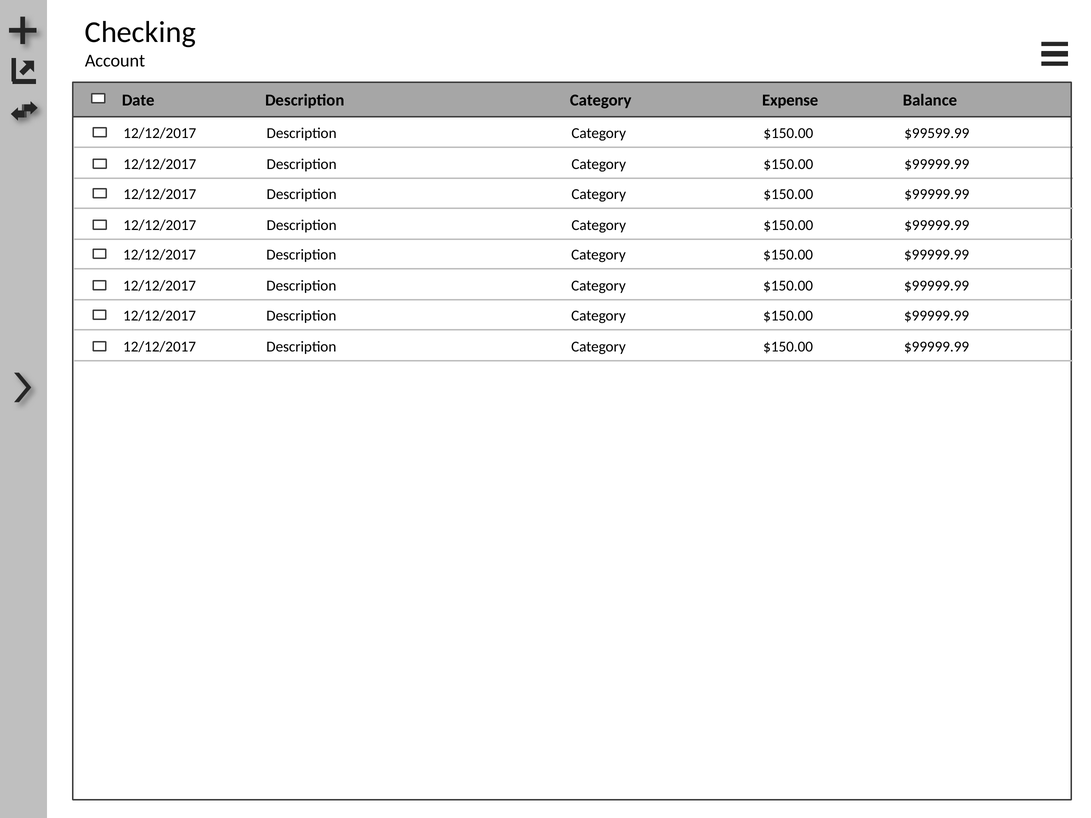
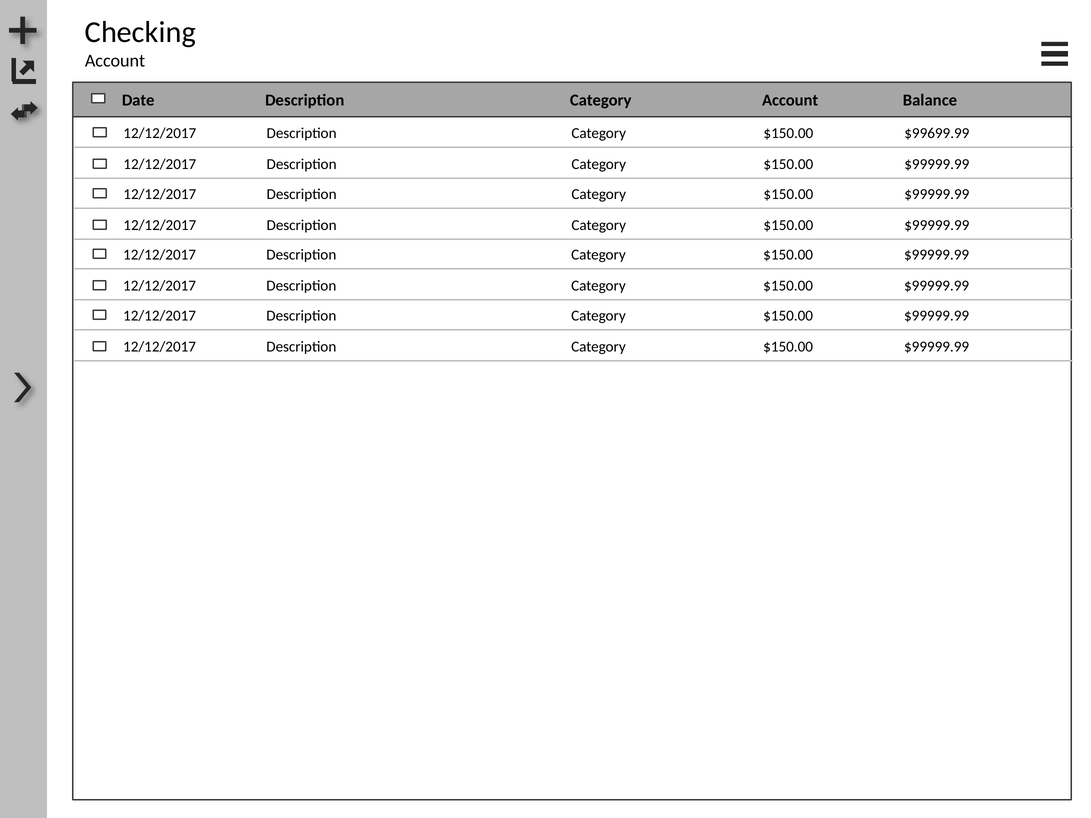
Category Expense: Expense -> Account
$99599.99: $99599.99 -> $99699.99
